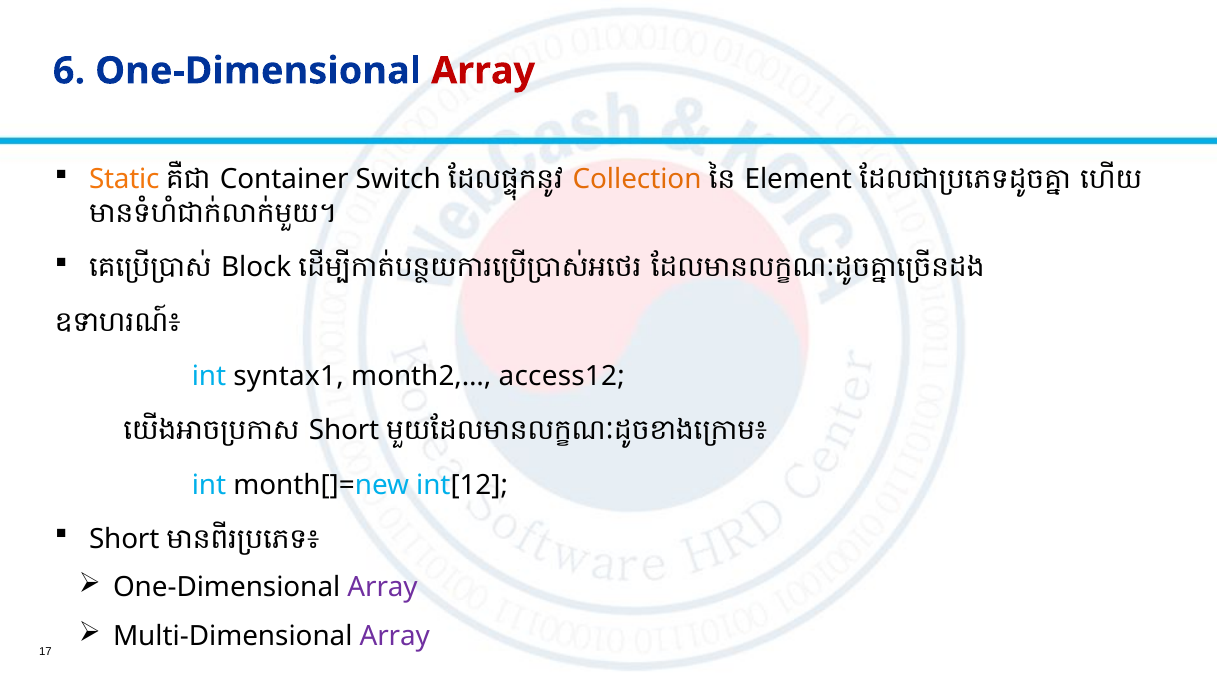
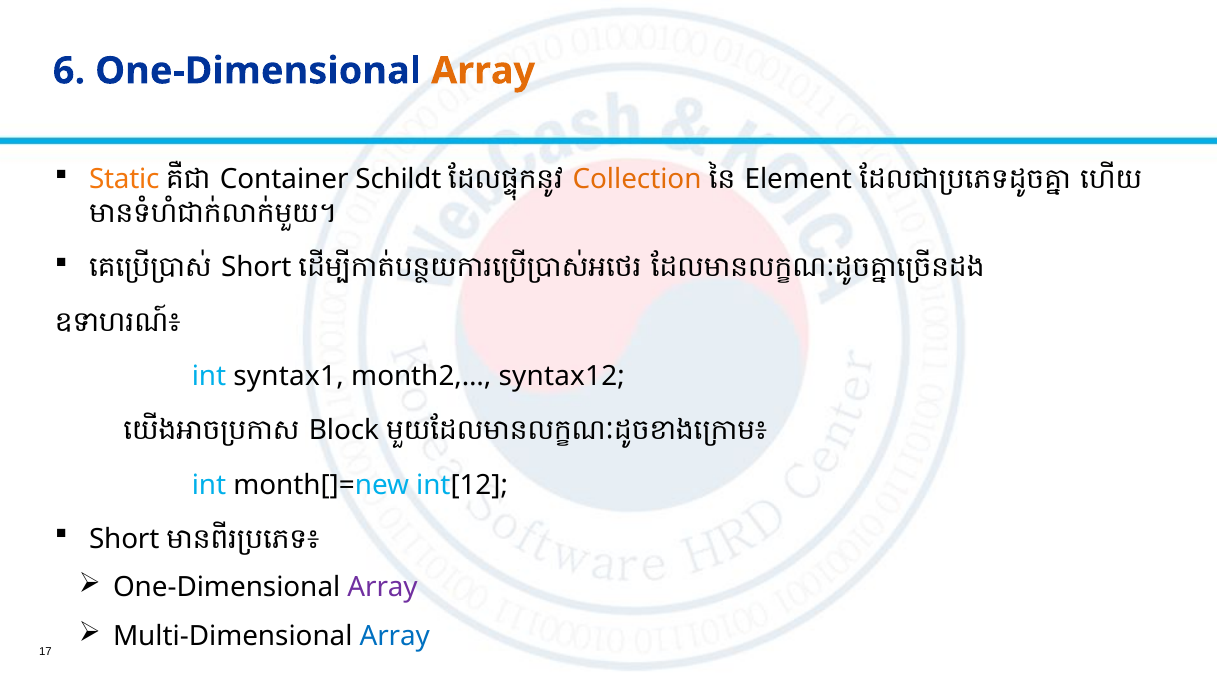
Array at (483, 71) colour: red -> orange
Switch: Switch -> Schildt
Block at (256, 268): Block -> Short
access12: access12 -> syntax12
Short at (344, 431): Short -> Block
Array at (395, 637) colour: purple -> blue
